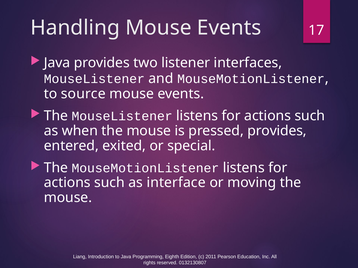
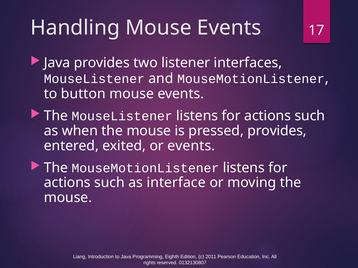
source: source -> button
or special: special -> events
